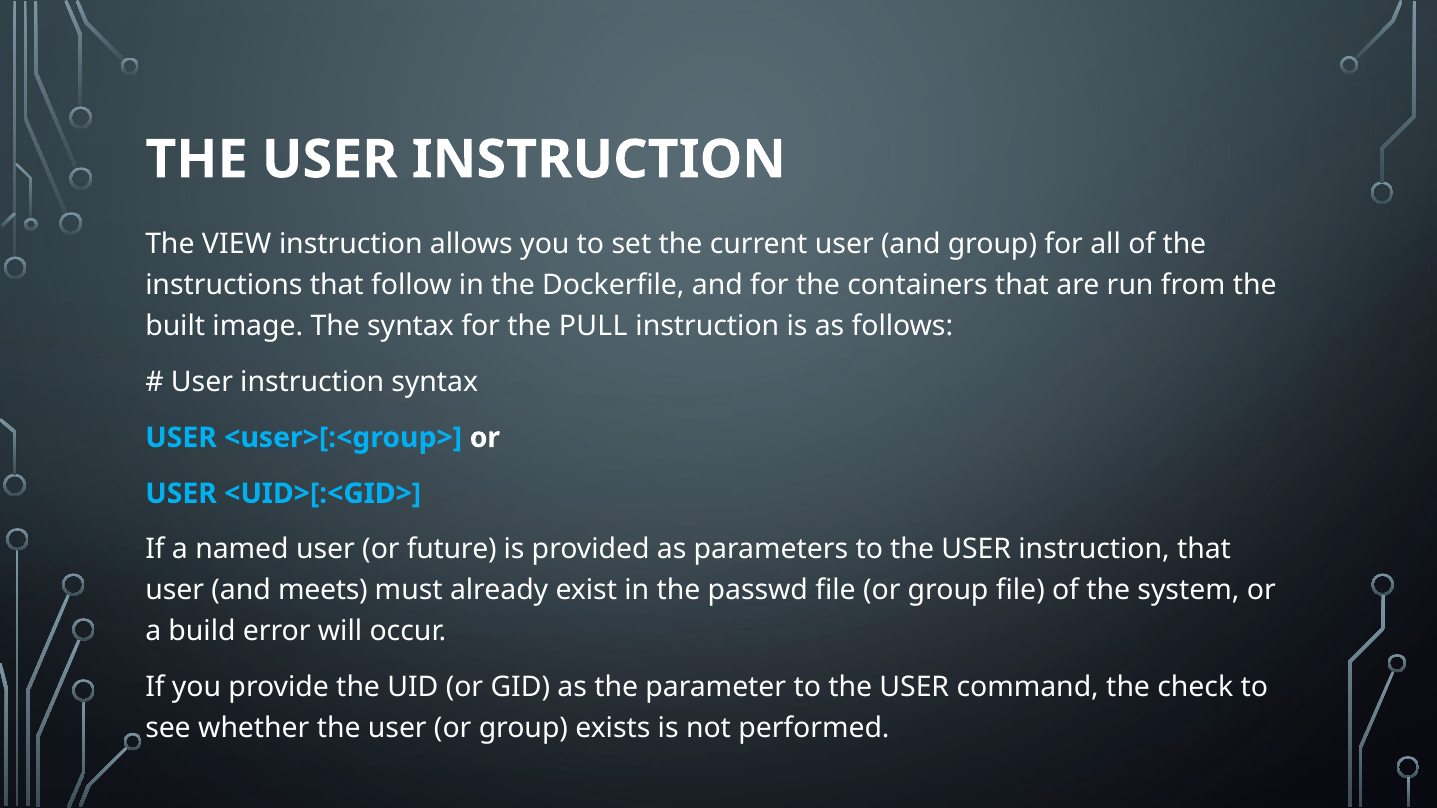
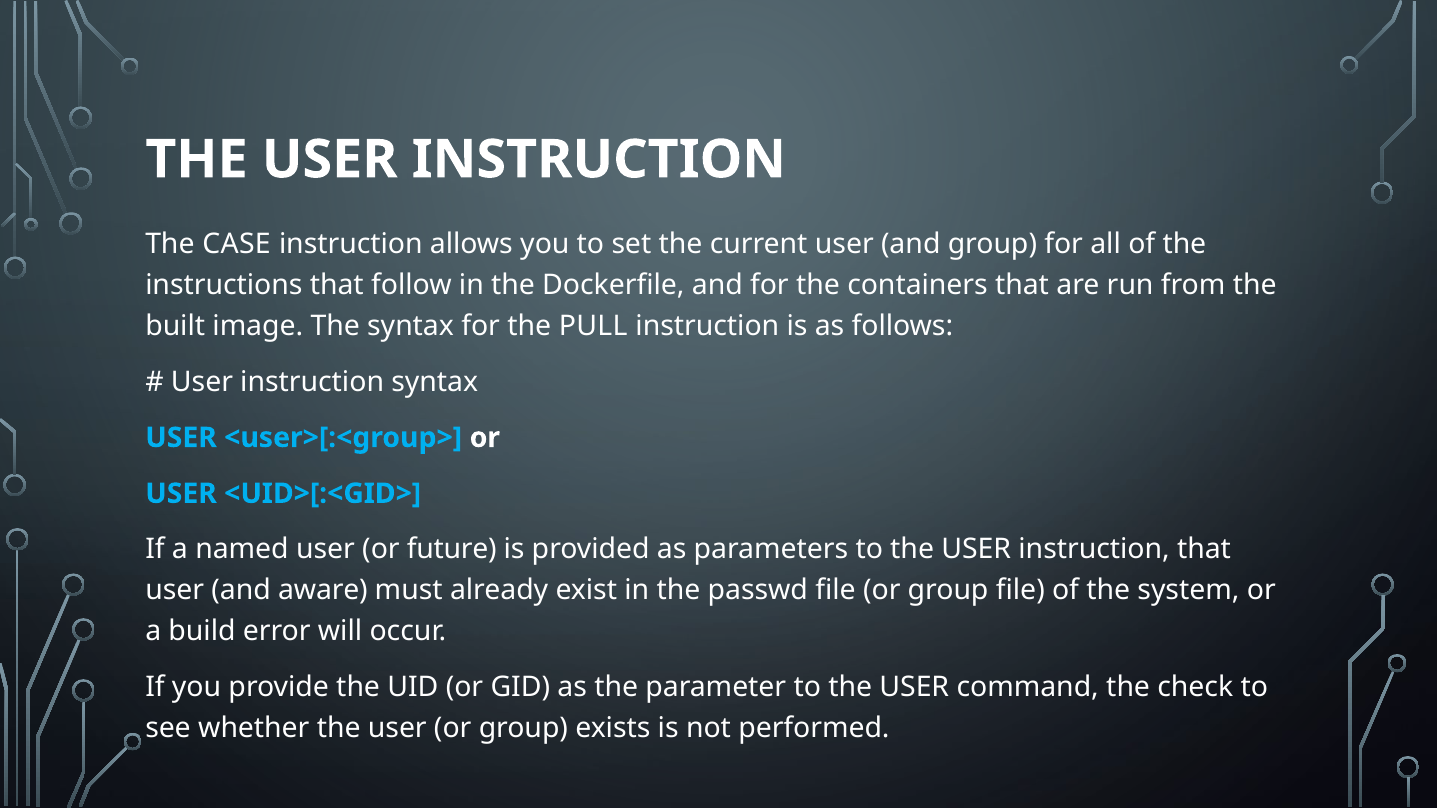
VIEW: VIEW -> CASE
meets: meets -> aware
